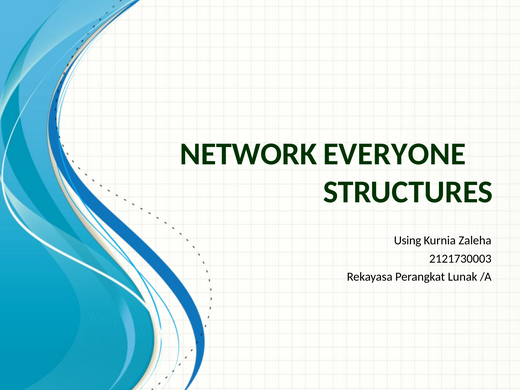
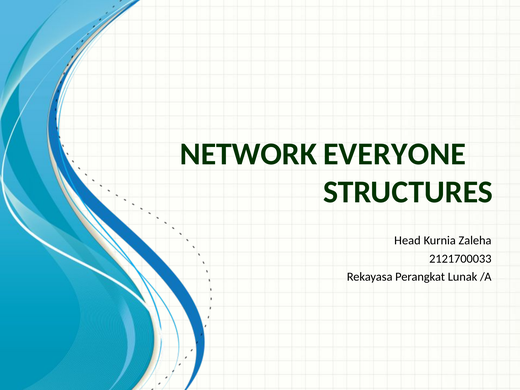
Using: Using -> Head
2121730003: 2121730003 -> 2121700033
